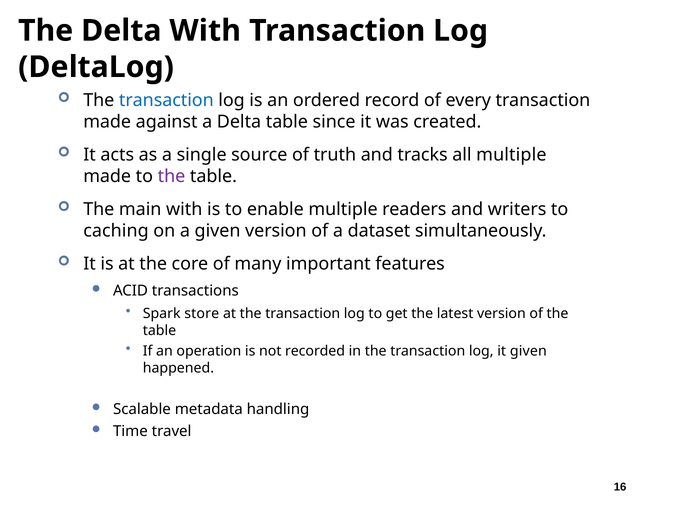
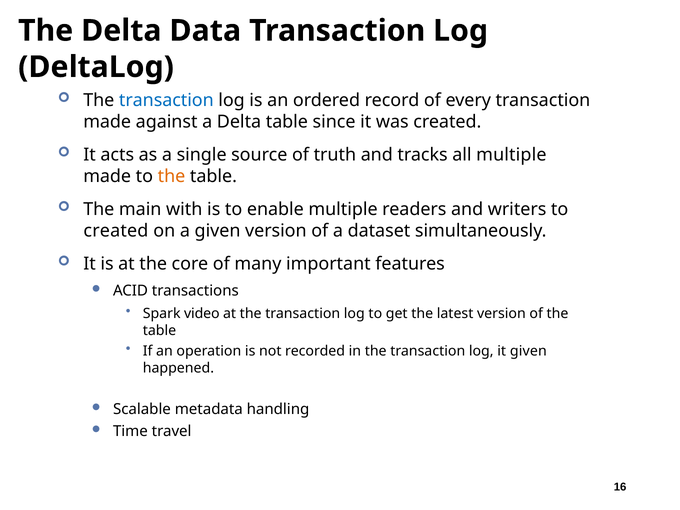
Delta With: With -> Data
the at (172, 176) colour: purple -> orange
caching at (116, 231): caching -> created
store: store -> video
